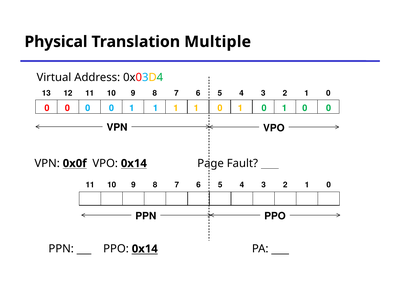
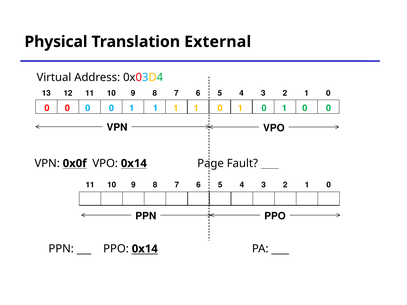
Multiple: Multiple -> External
